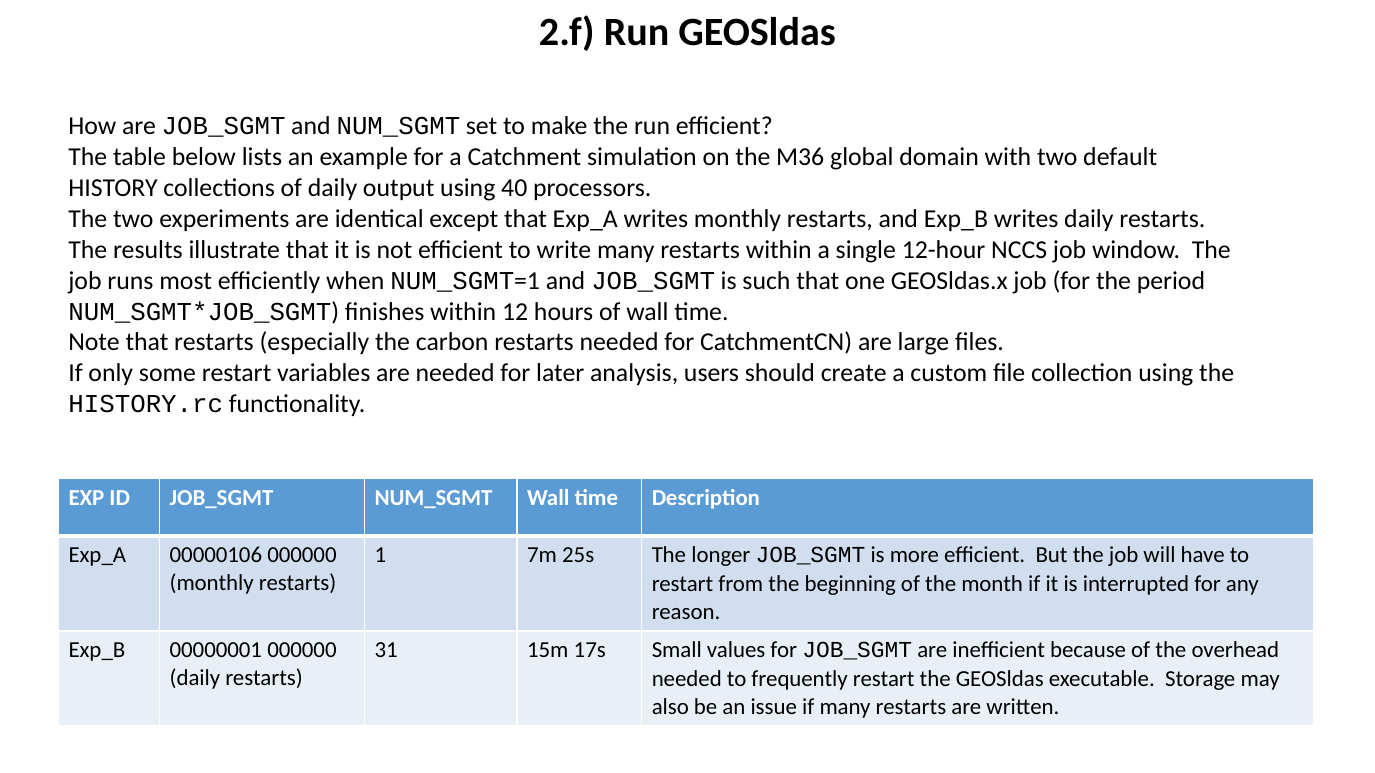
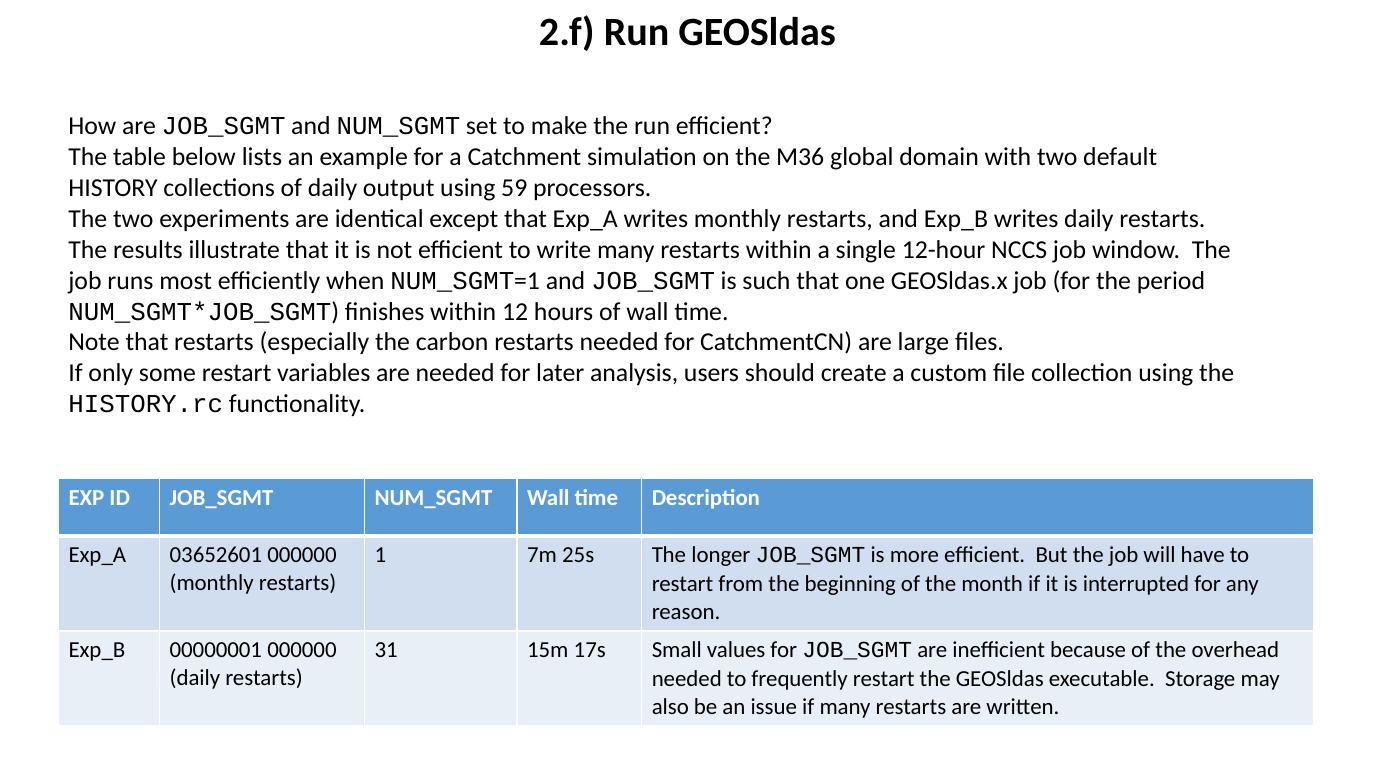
40: 40 -> 59
00000106: 00000106 -> 03652601
